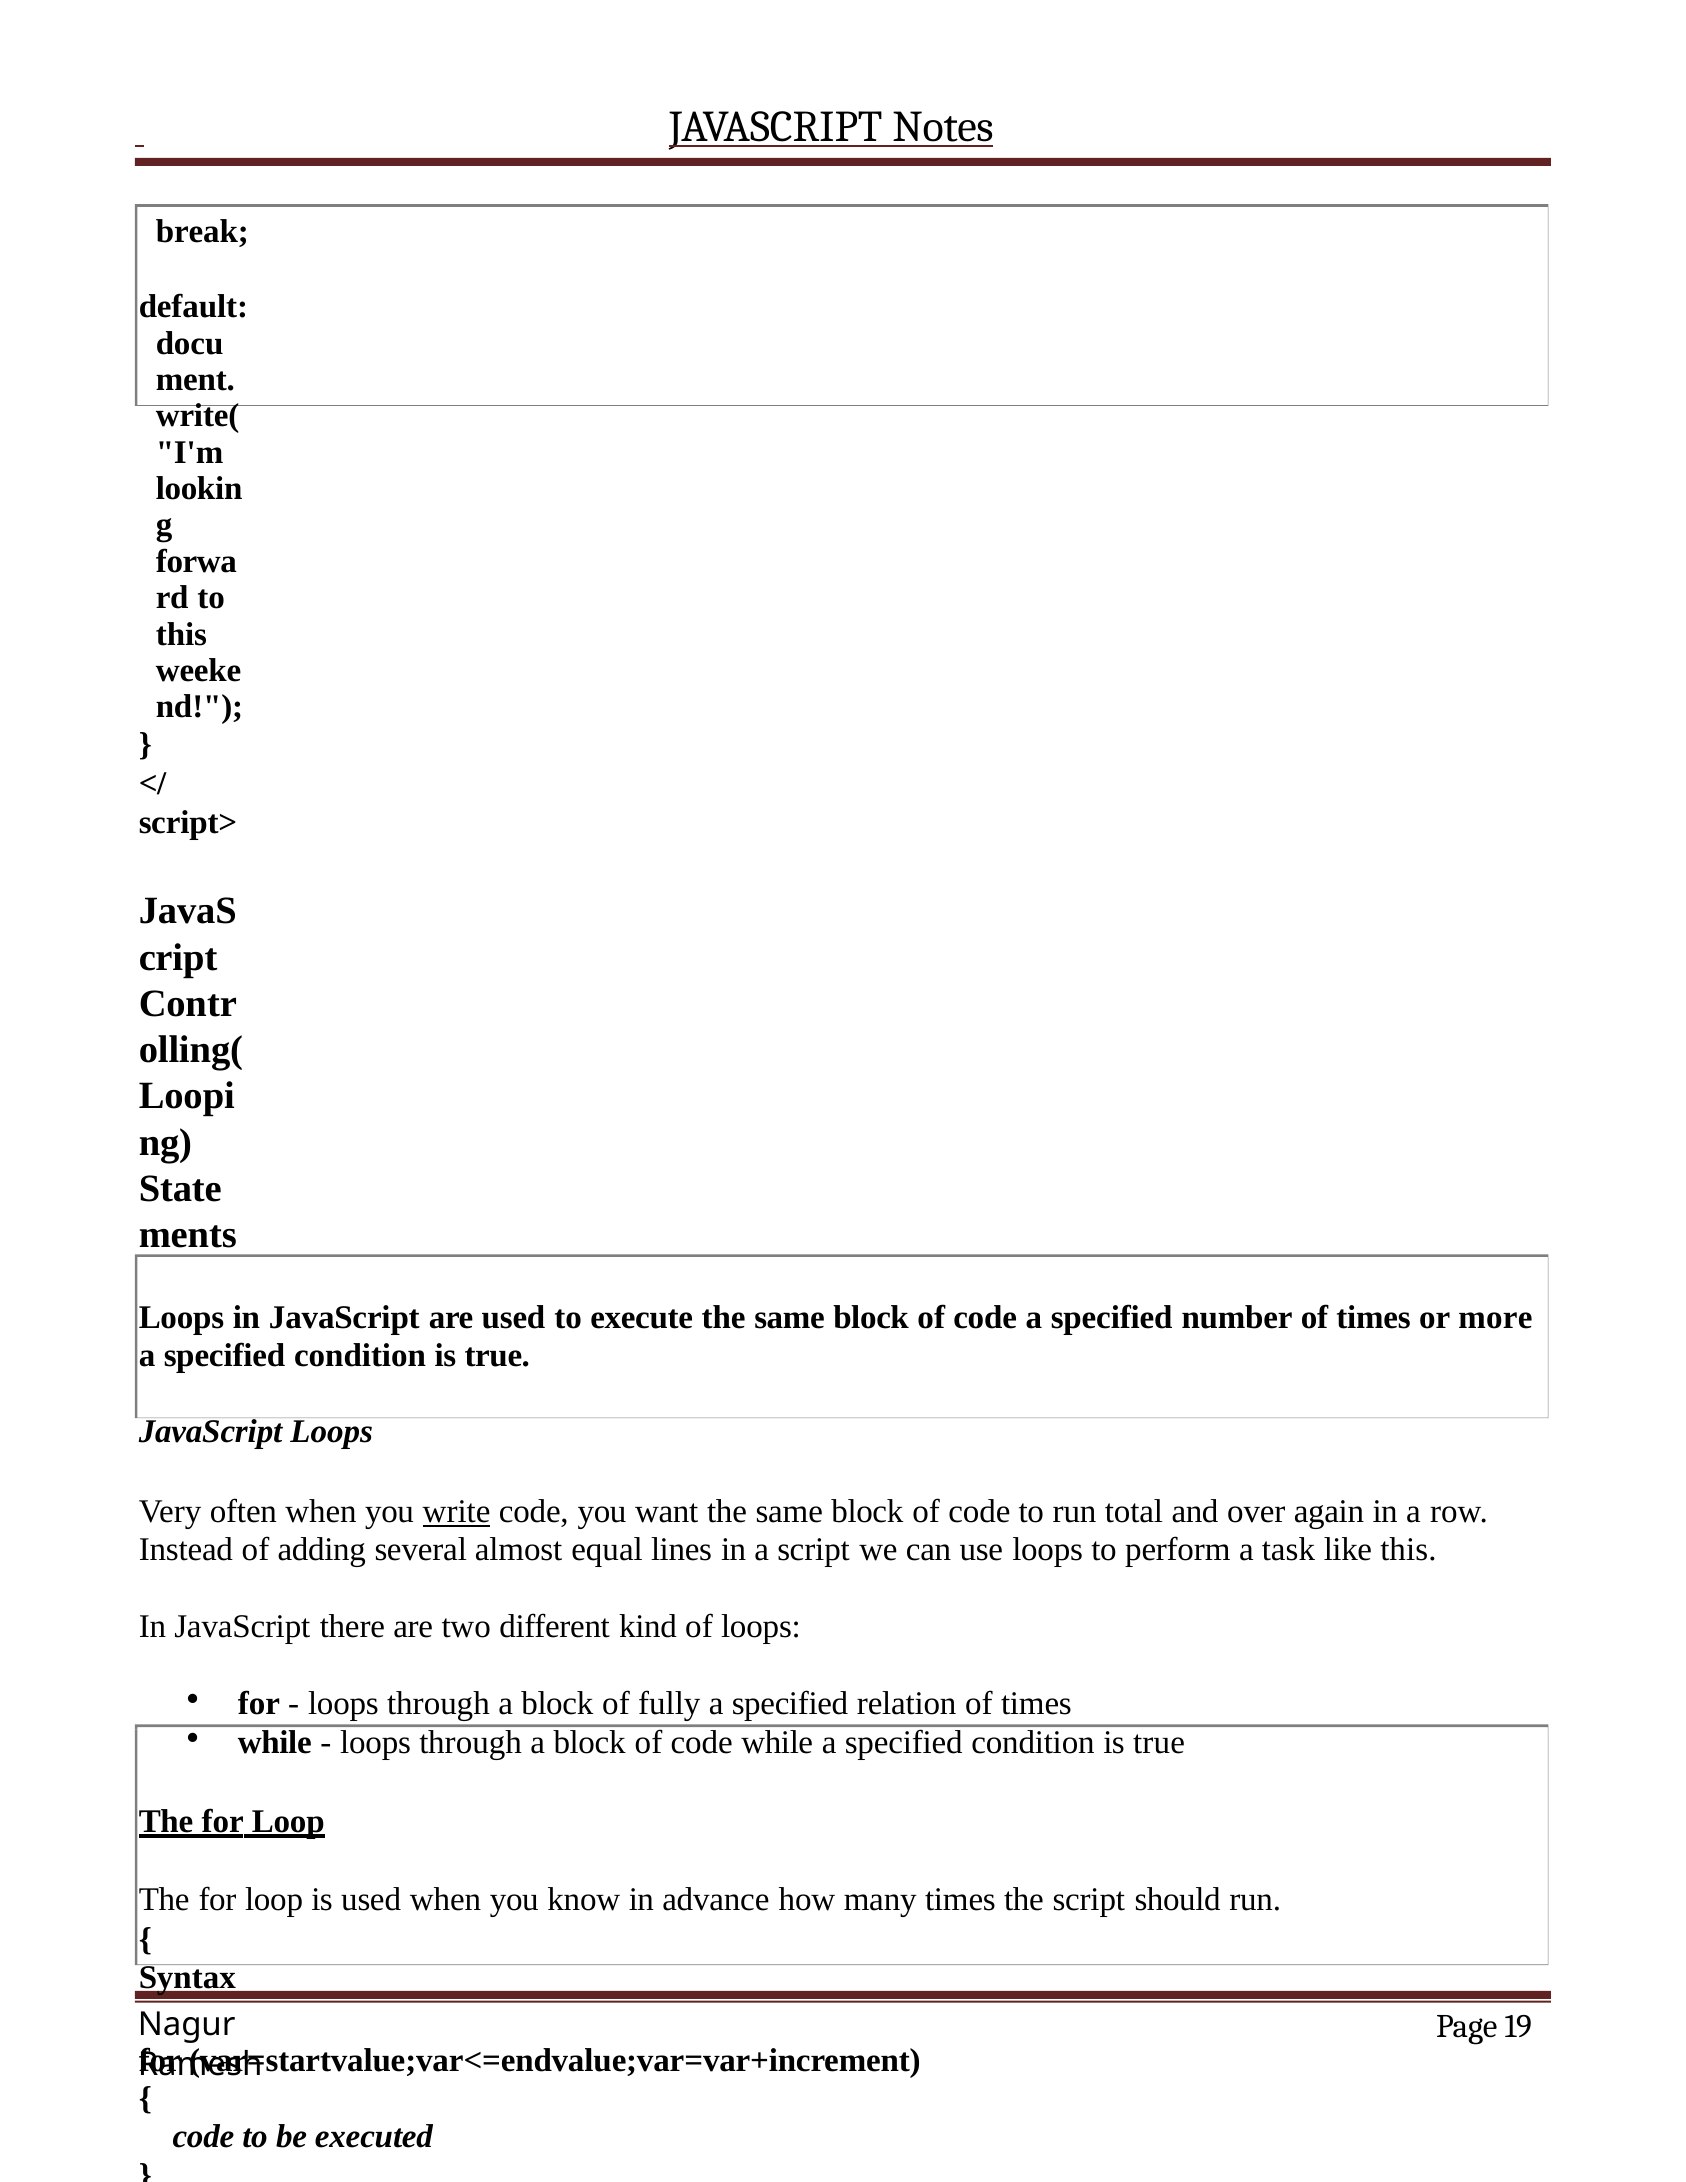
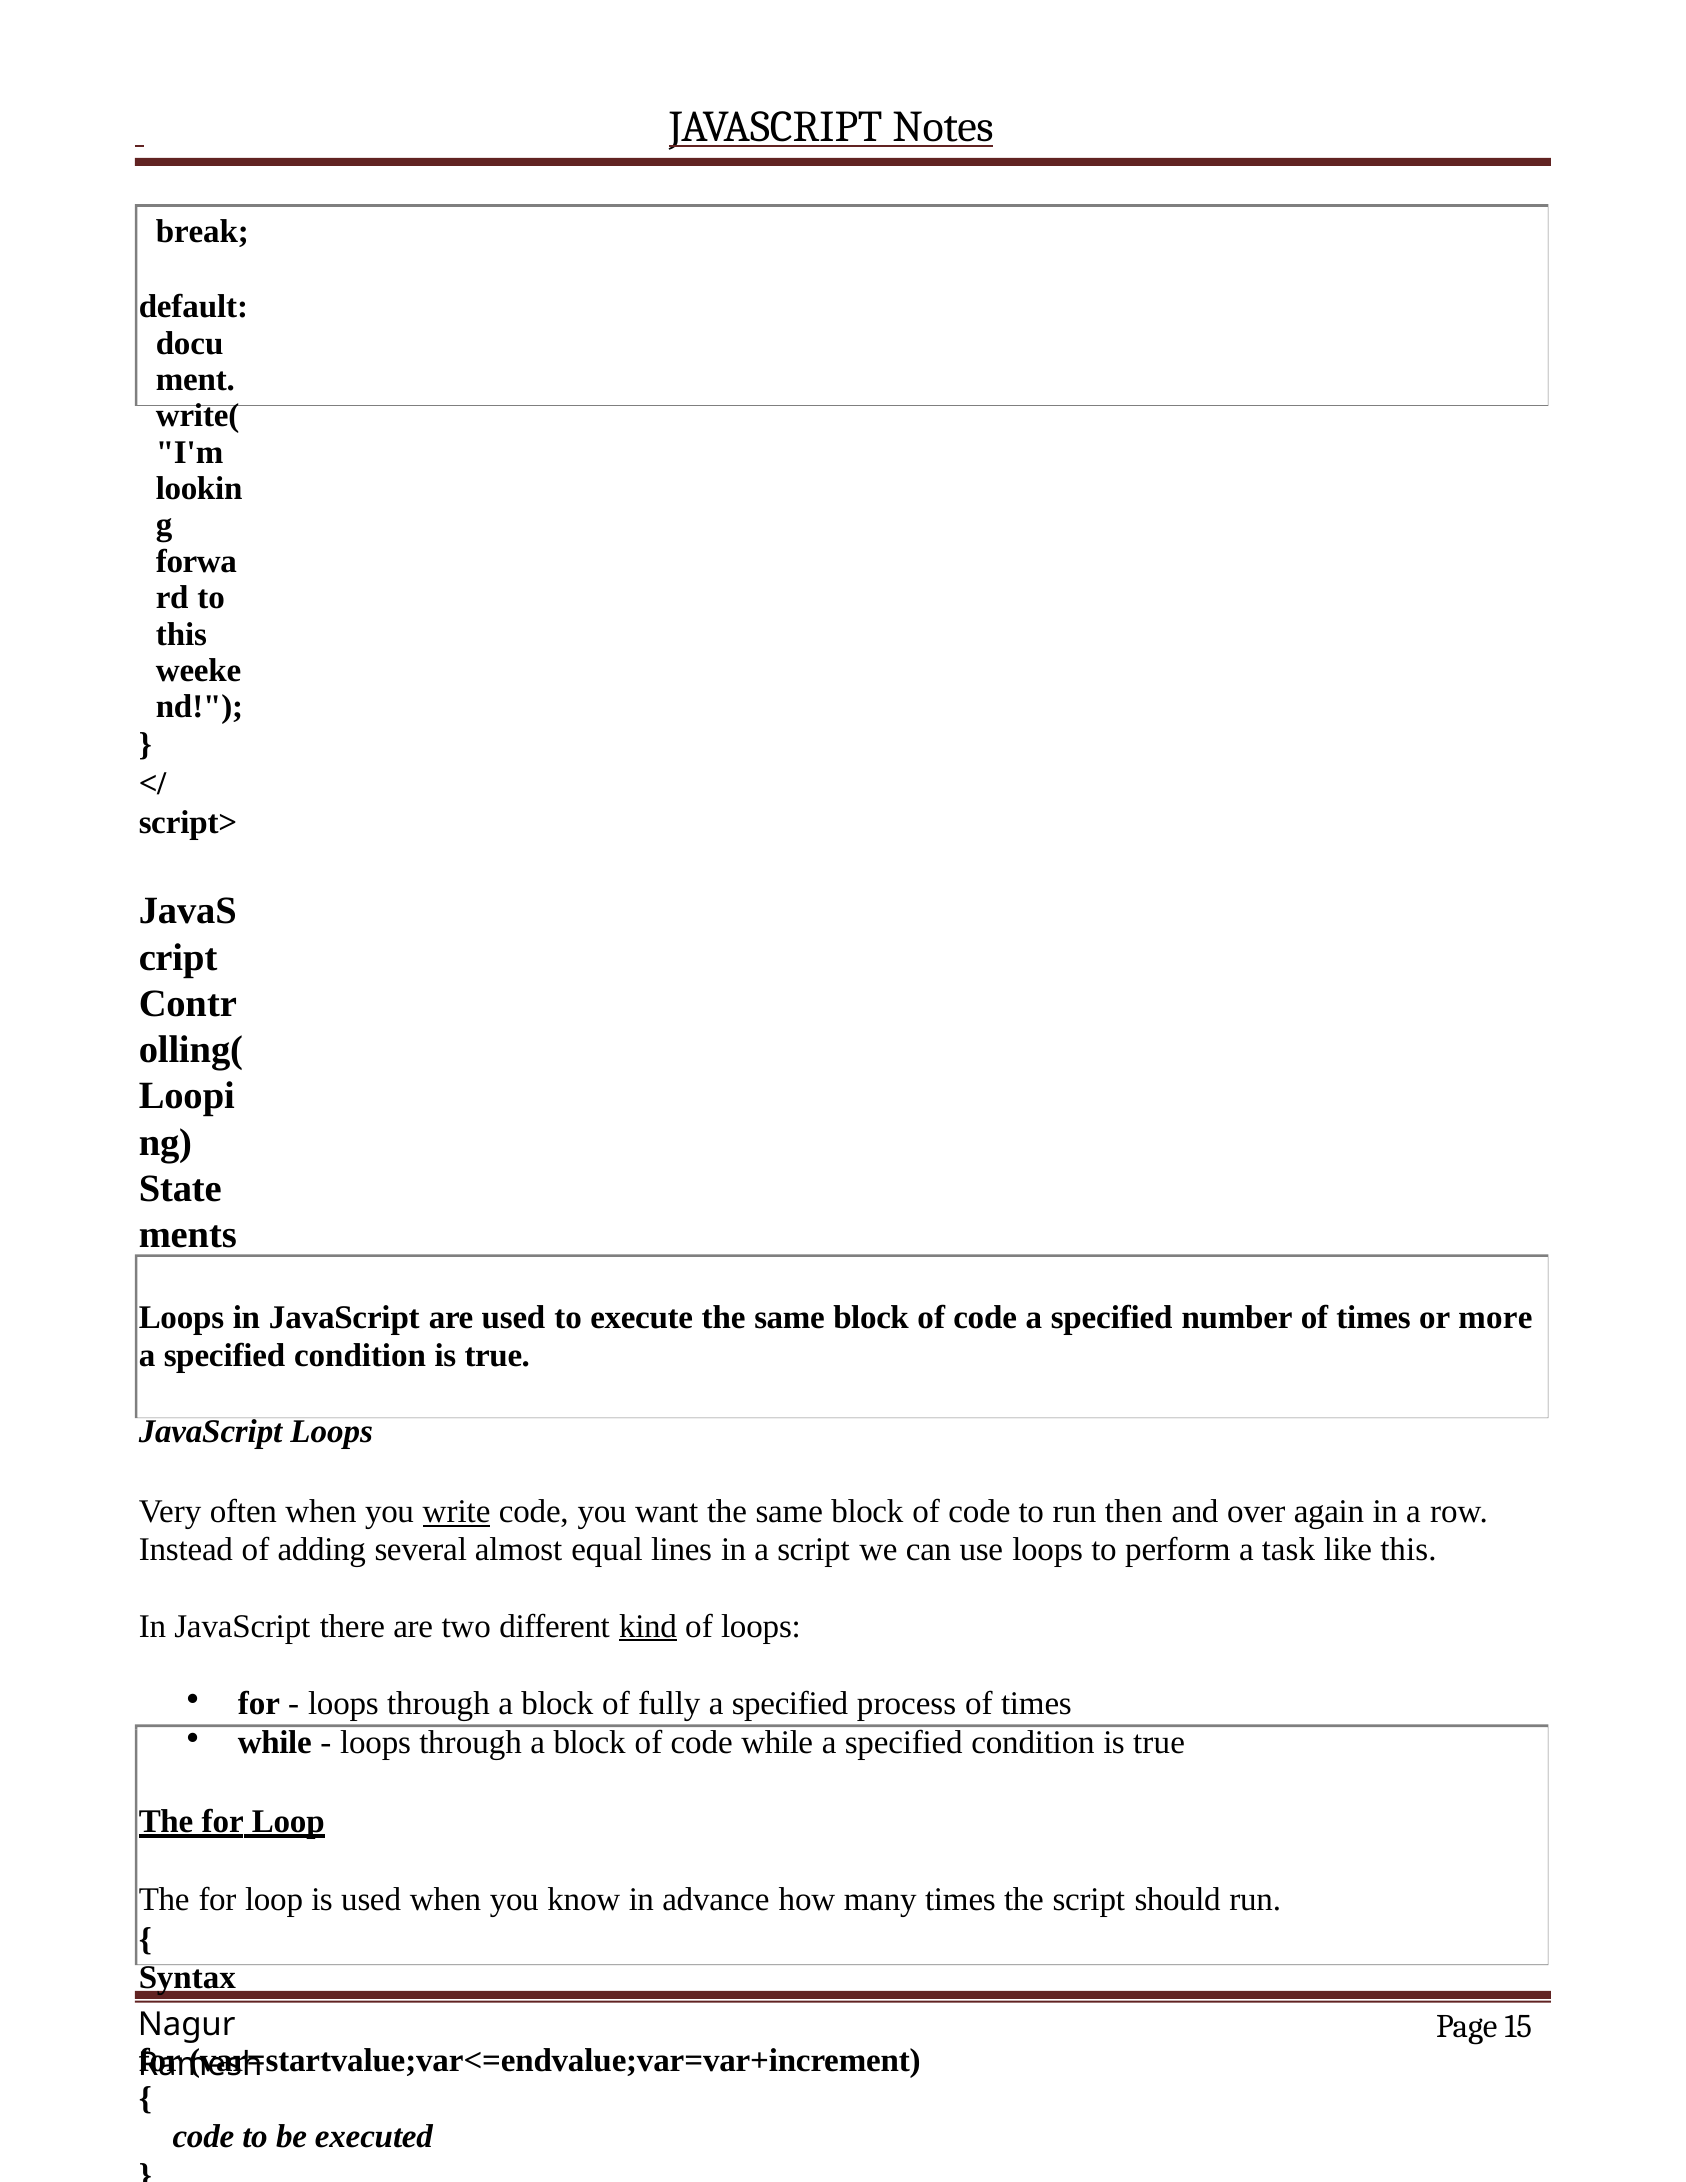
total: total -> then
kind underline: none -> present
relation: relation -> process
19: 19 -> 15
